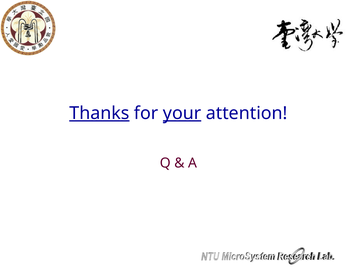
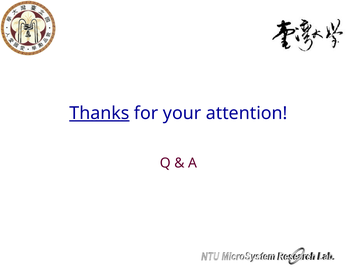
your underline: present -> none
